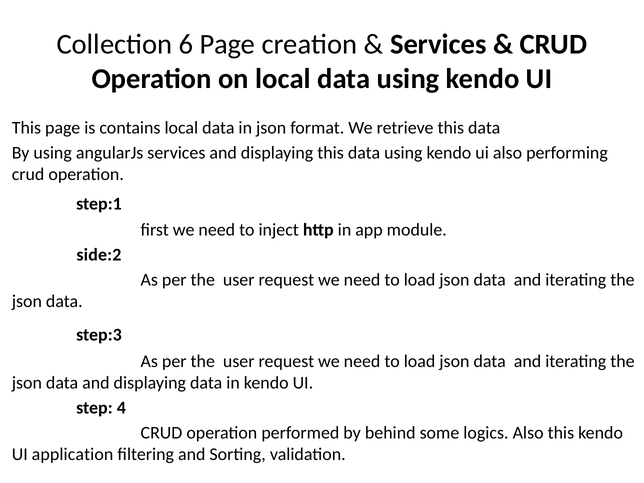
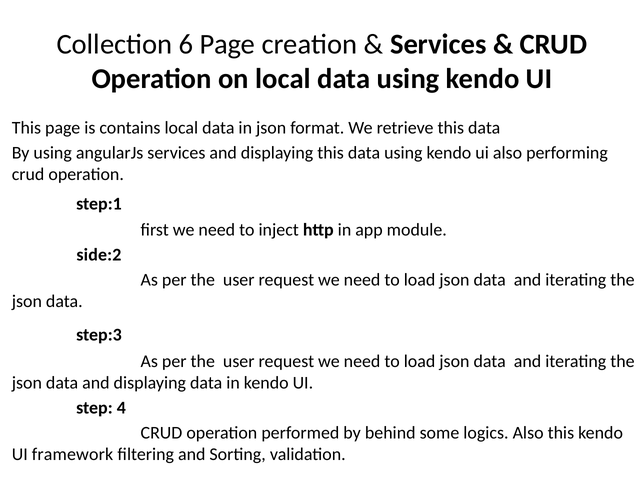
application: application -> framework
